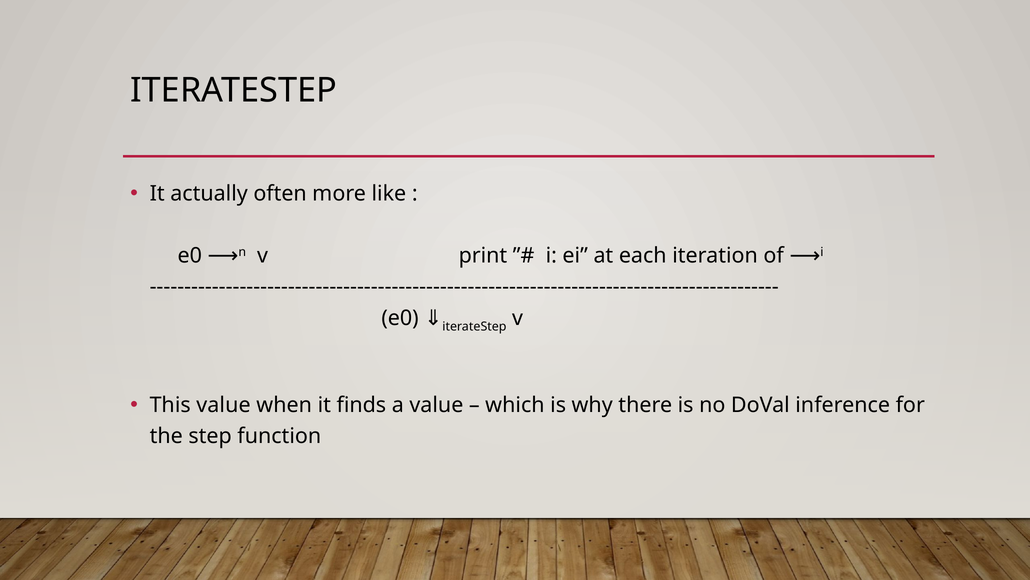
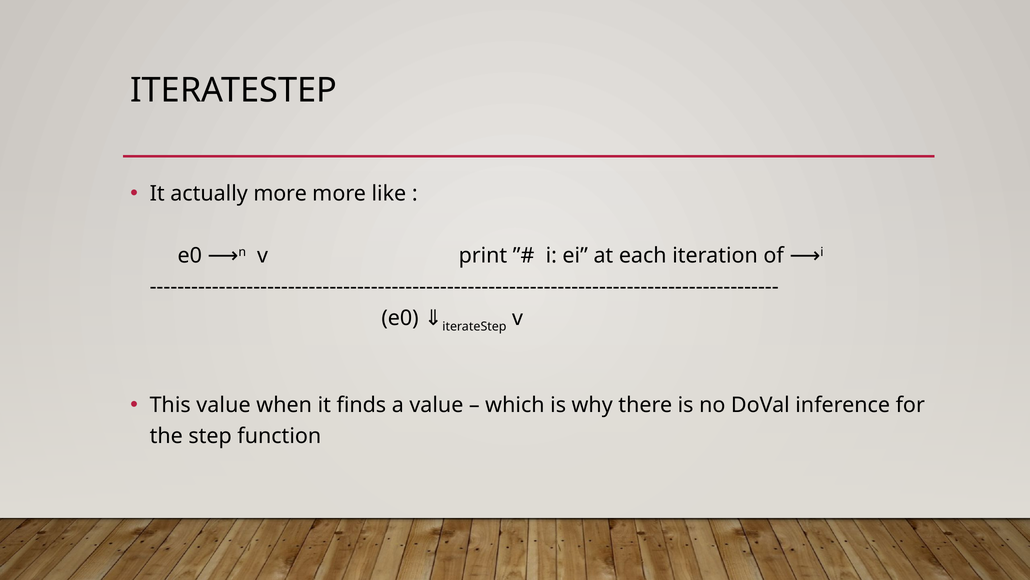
actually often: often -> more
